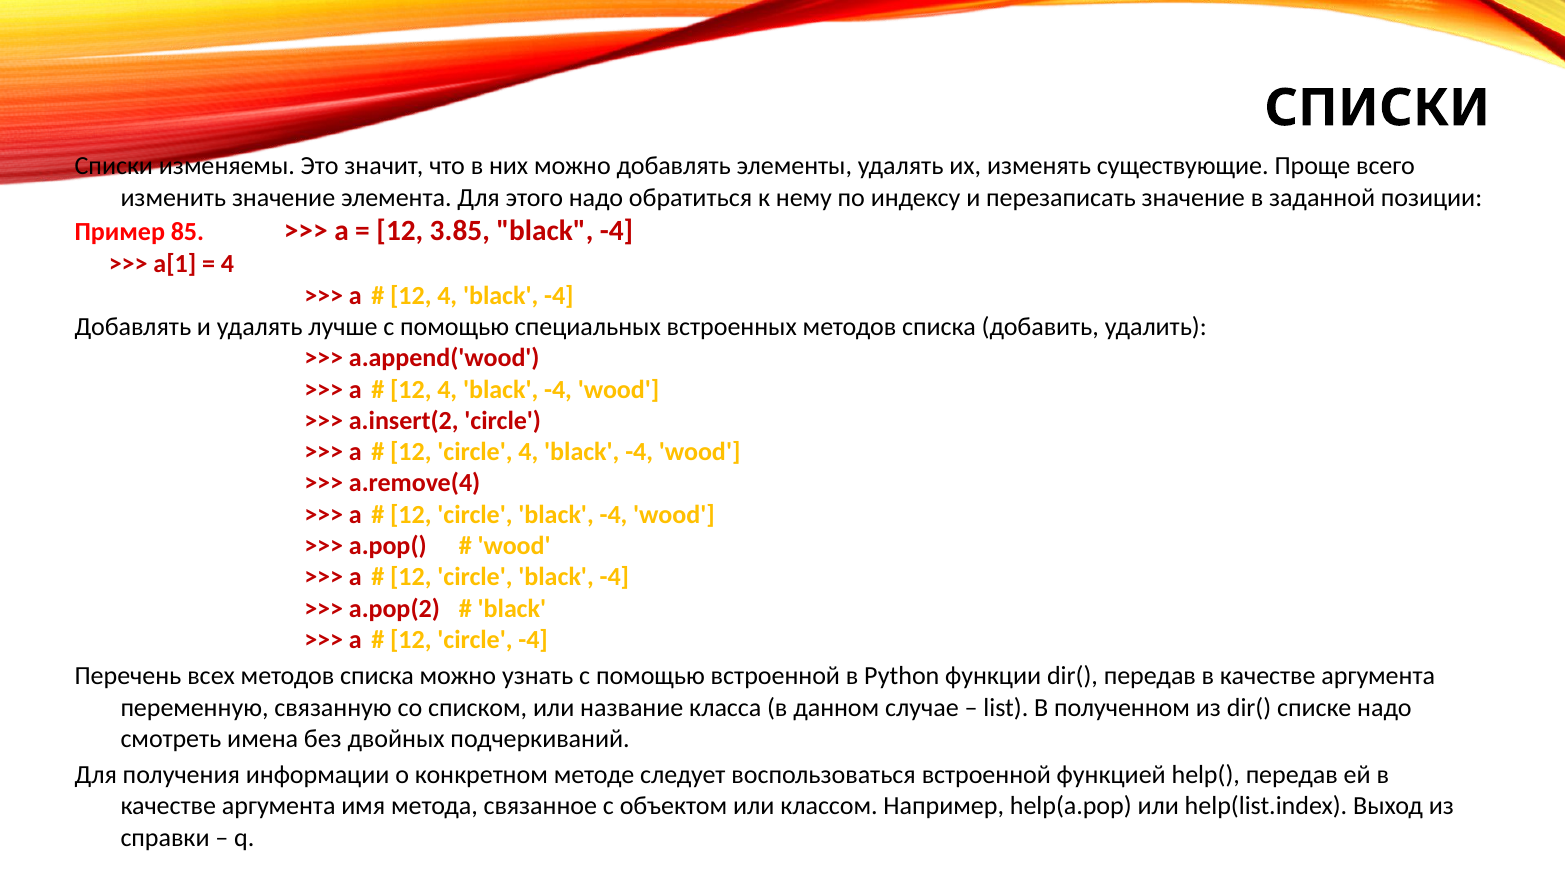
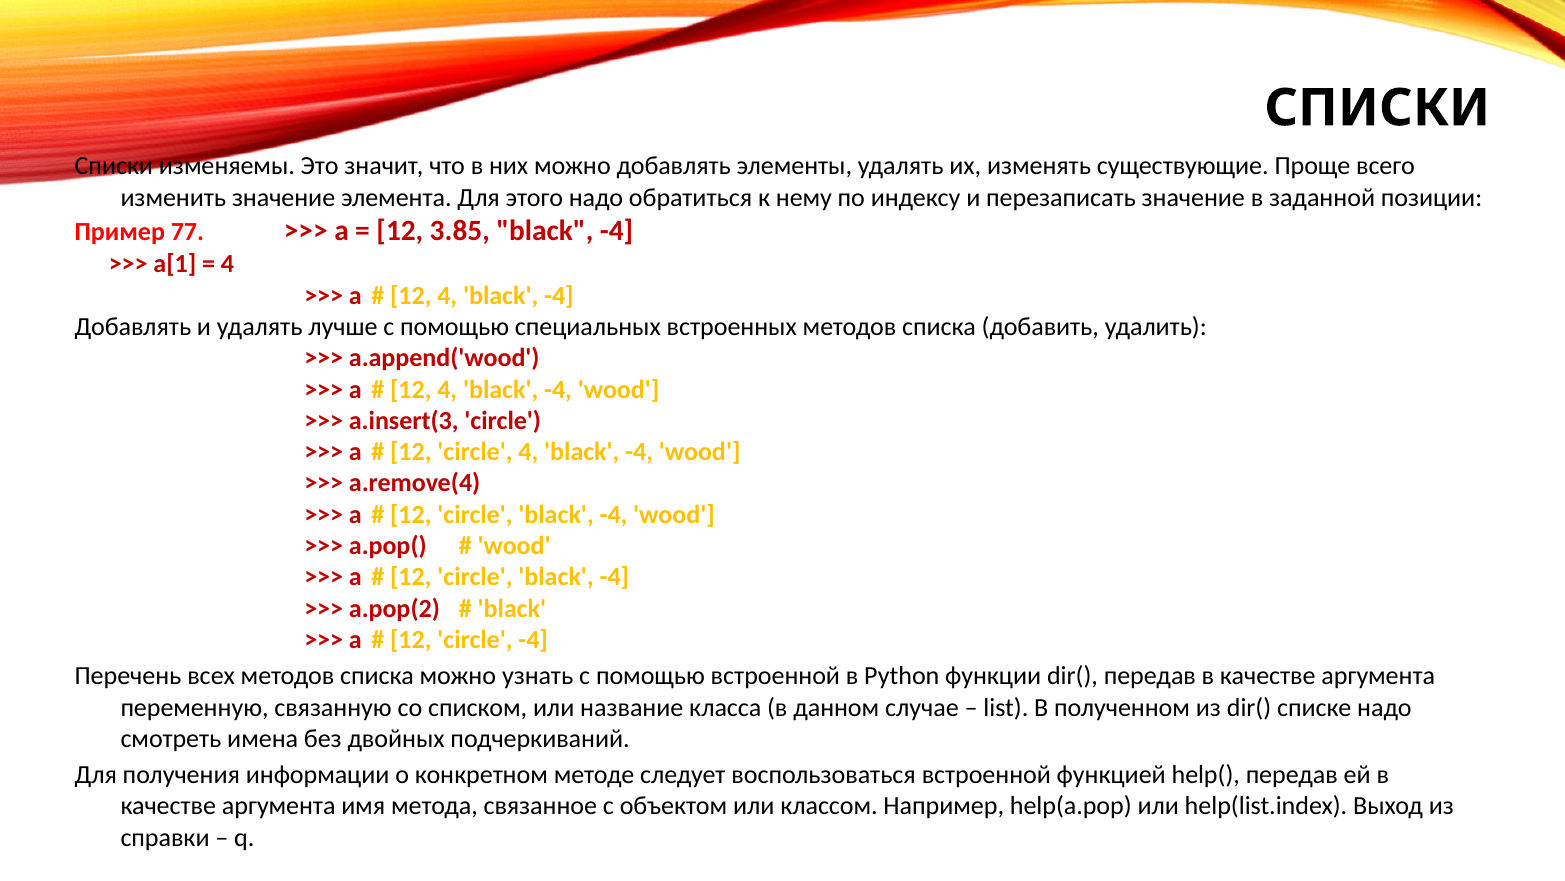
85: 85 -> 77
a.insert(2: a.insert(2 -> a.insert(3
